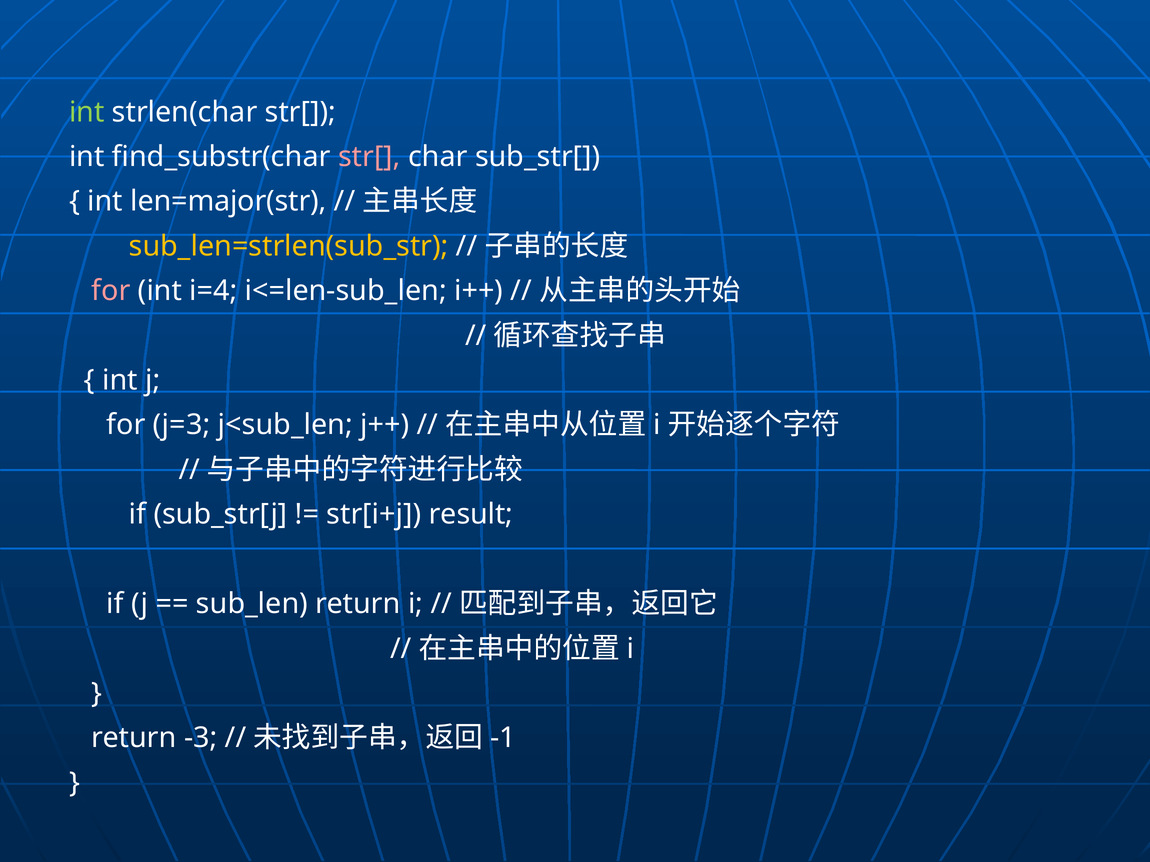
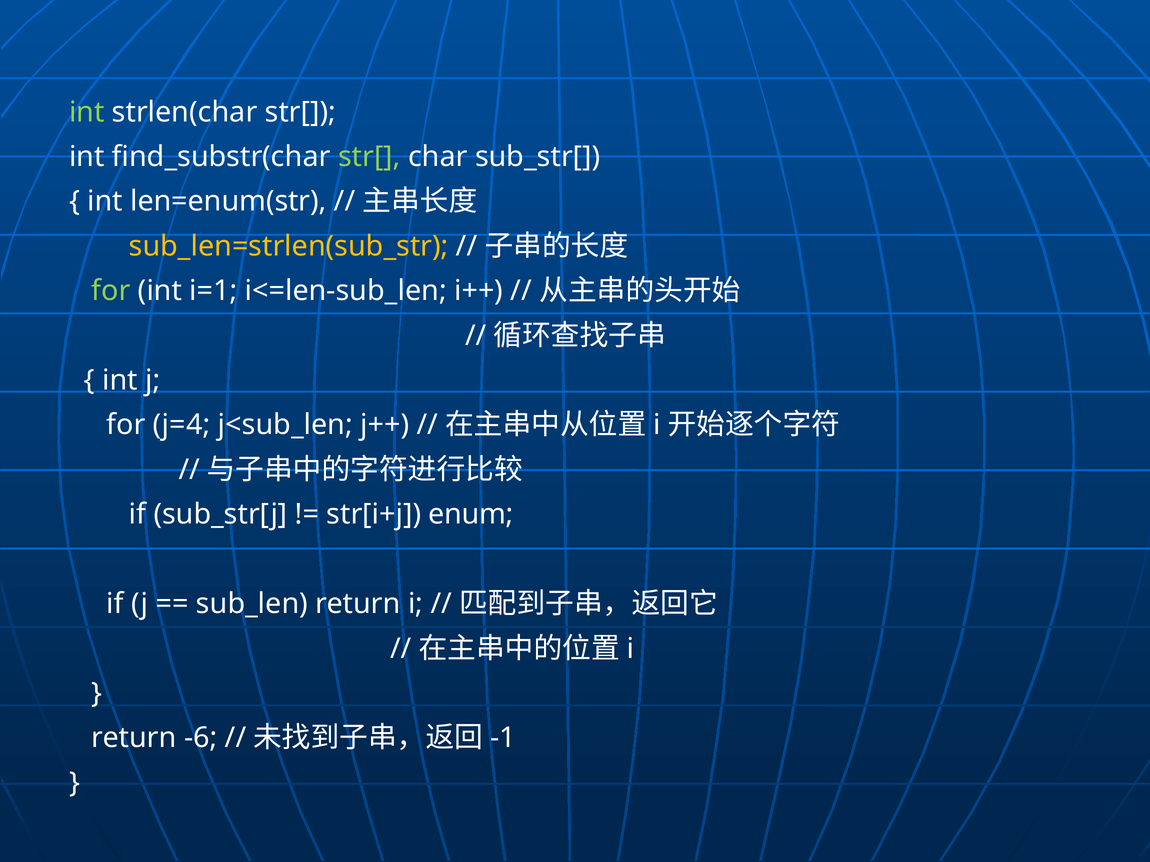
str[ at (369, 157) colour: pink -> light green
len=major(str: len=major(str -> len=enum(str
for at (111, 291) colour: pink -> light green
i=4: i=4 -> i=1
j=3: j=3 -> j=4
result: result -> enum
-3: -3 -> -6
